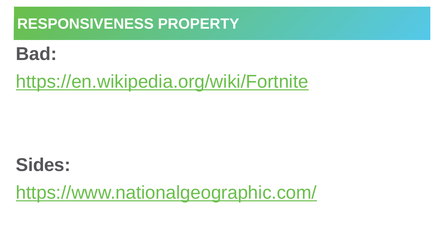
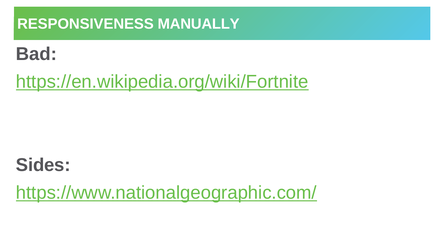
PROPERTY: PROPERTY -> MANUALLY
